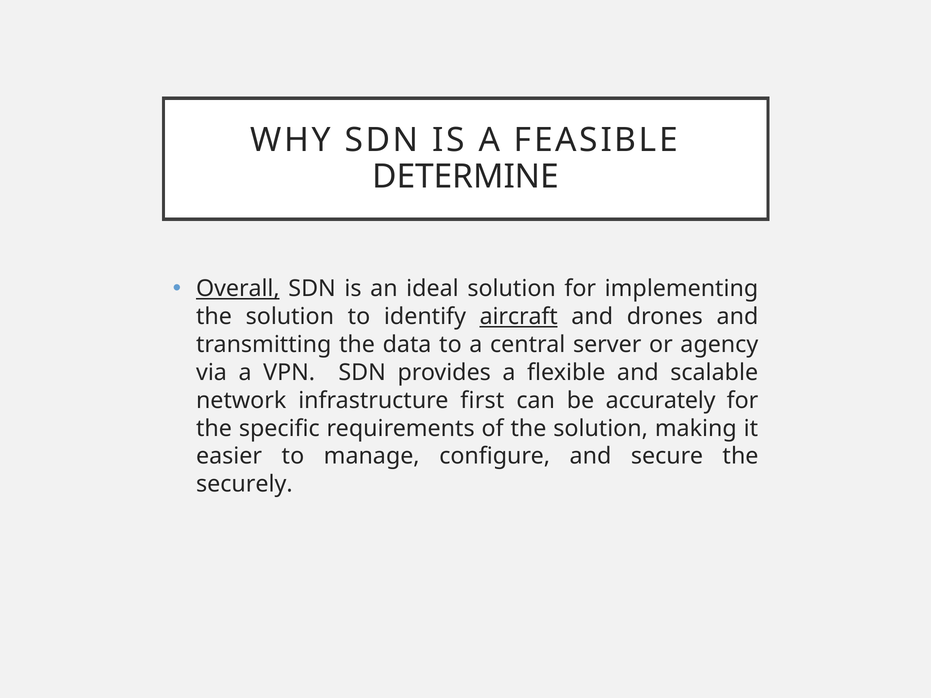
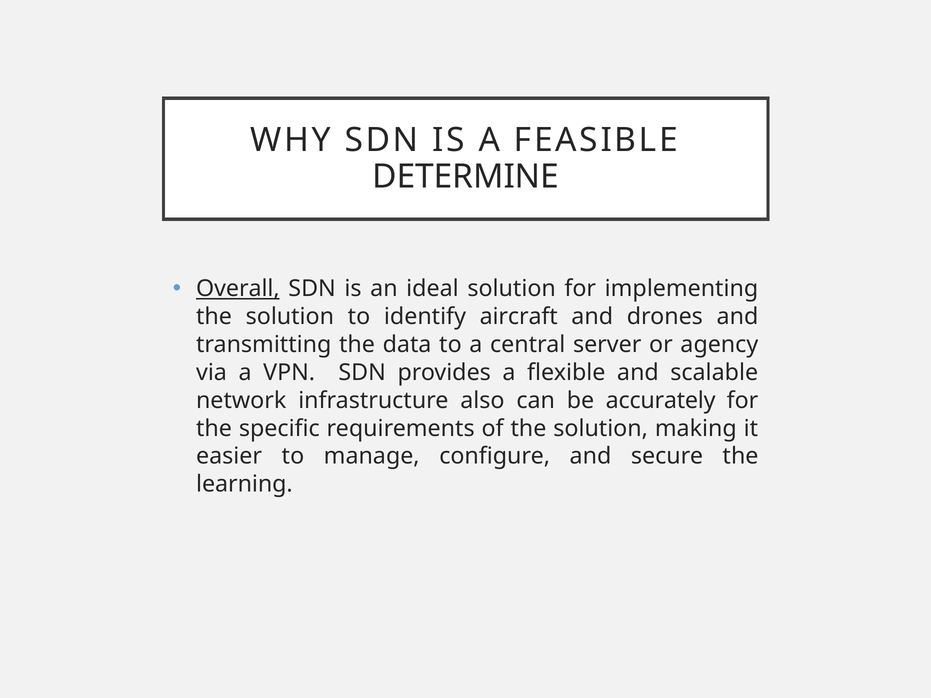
aircraft underline: present -> none
first: first -> also
securely: securely -> learning
